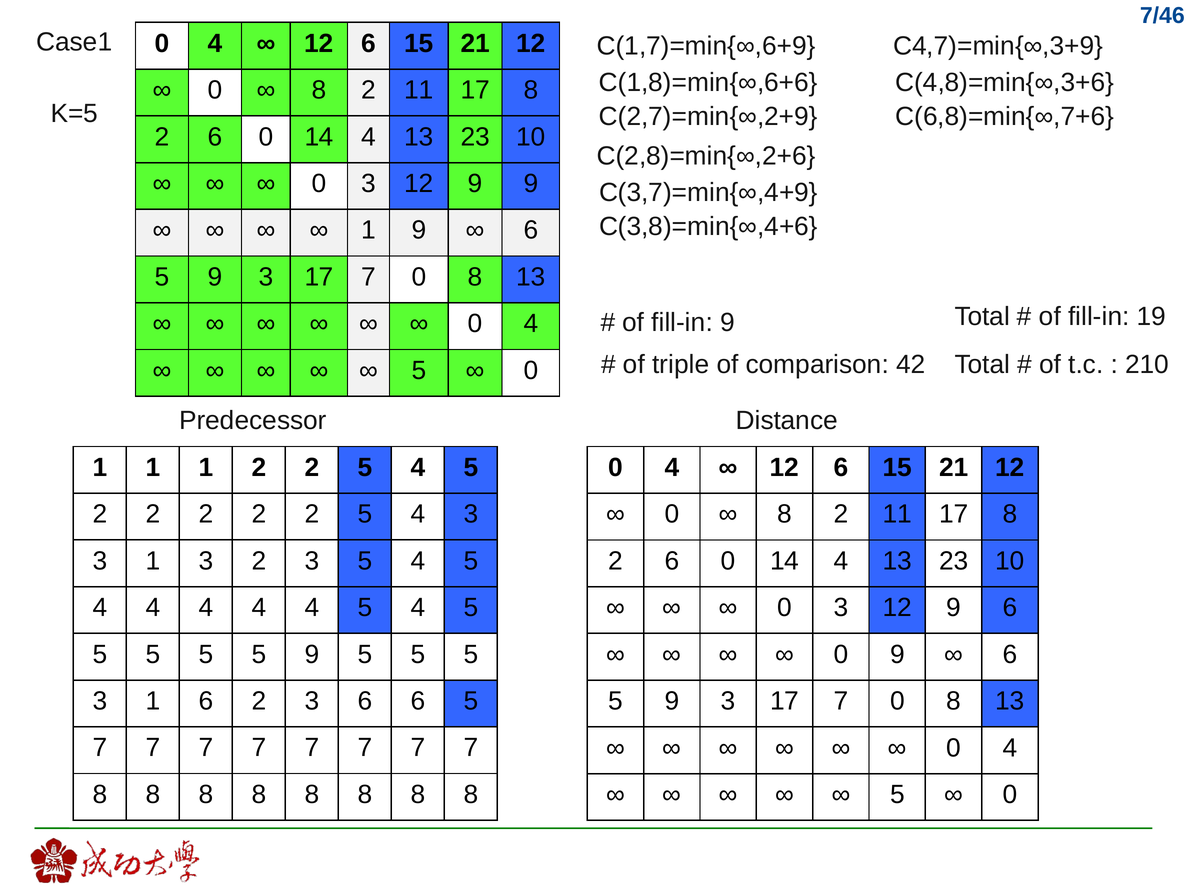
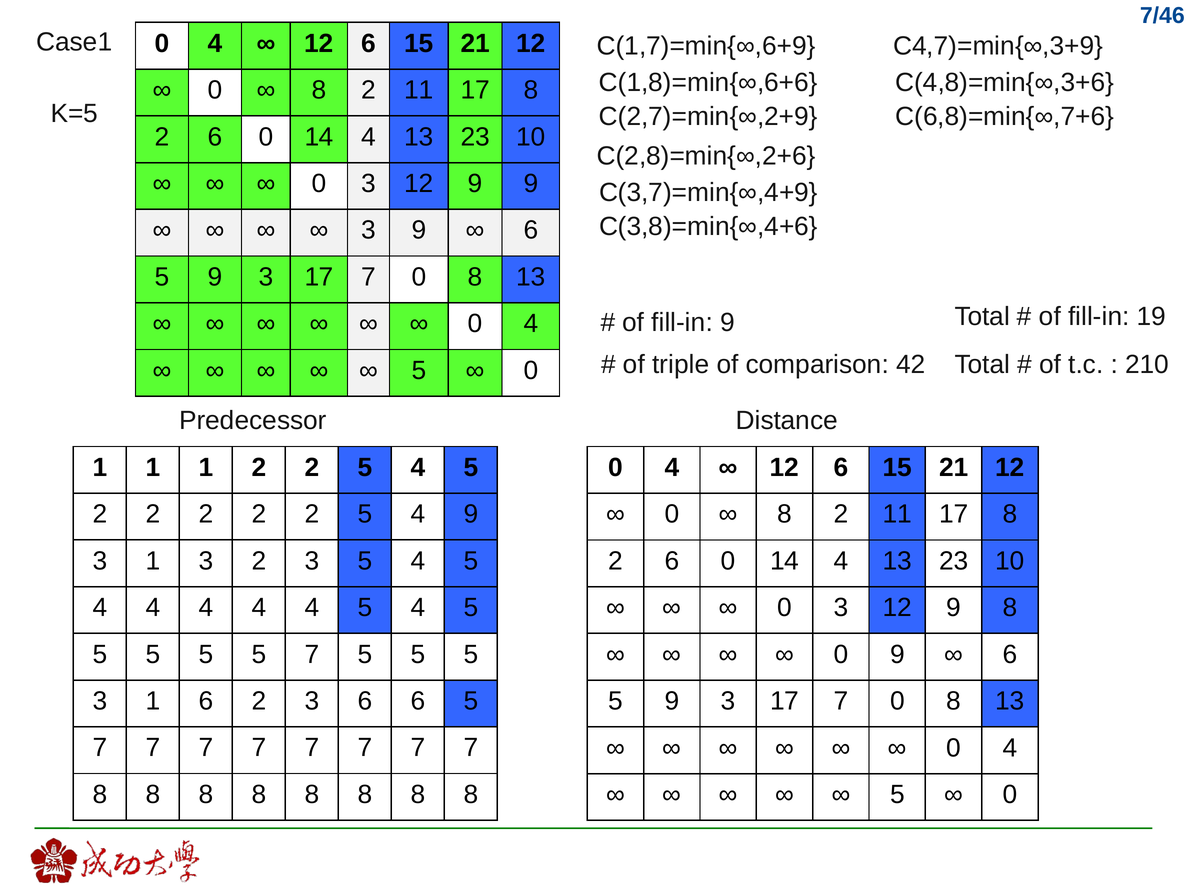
1 at (369, 230): 1 -> 3
4 3: 3 -> 9
9 6: 6 -> 8
5 5 9: 9 -> 7
